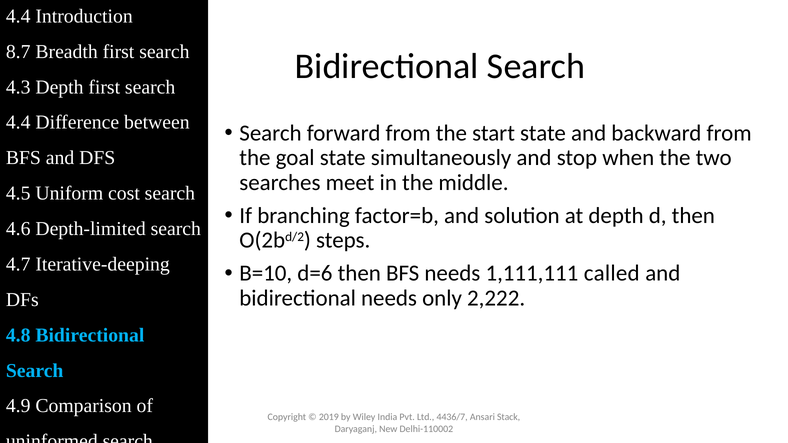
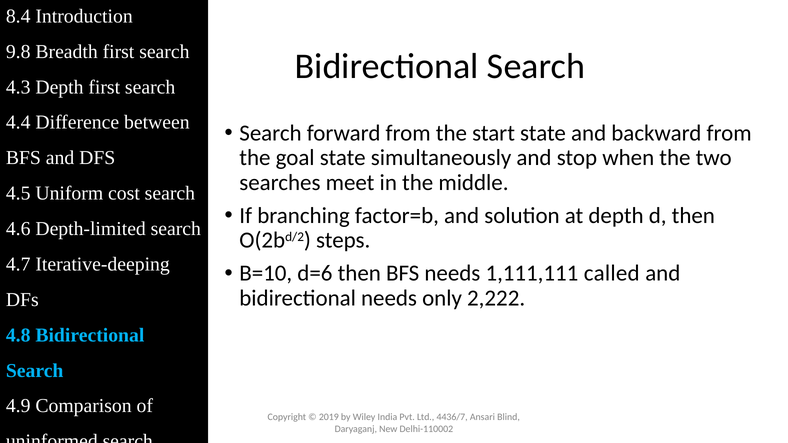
4.4 at (18, 16): 4.4 -> 8.4
8.7: 8.7 -> 9.8
Stack: Stack -> Blind
